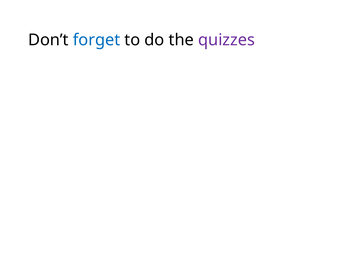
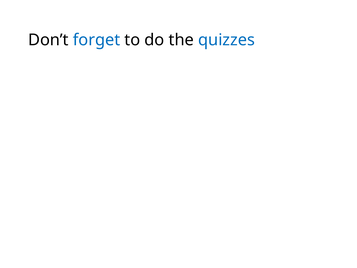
quizzes colour: purple -> blue
